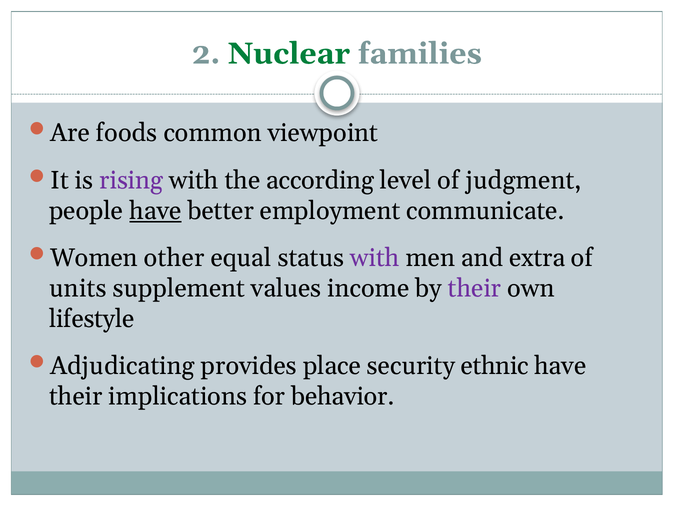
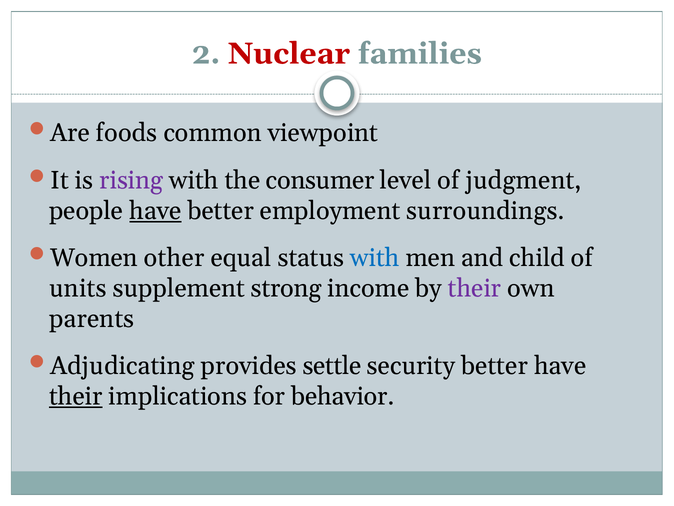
Nuclear colour: green -> red
according: according -> consumer
communicate: communicate -> surroundings
with at (375, 258) colour: purple -> blue
extra: extra -> child
values: values -> strong
lifestyle: lifestyle -> parents
place: place -> settle
security ethnic: ethnic -> better
their at (76, 396) underline: none -> present
